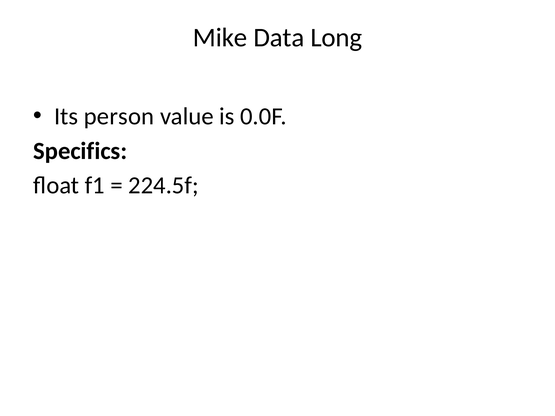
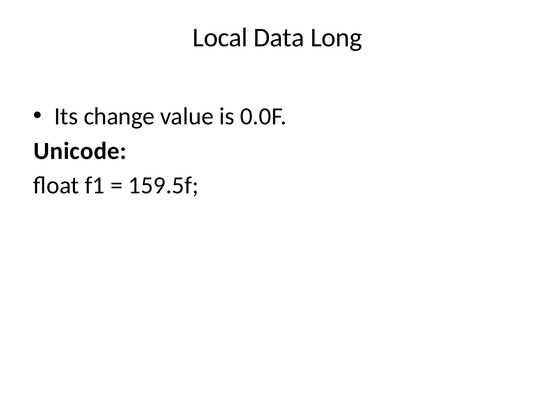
Mike: Mike -> Local
person: person -> change
Specifics: Specifics -> Unicode
224.5f: 224.5f -> 159.5f
